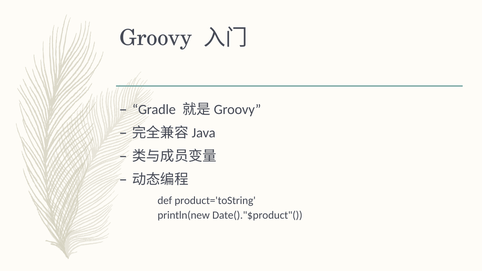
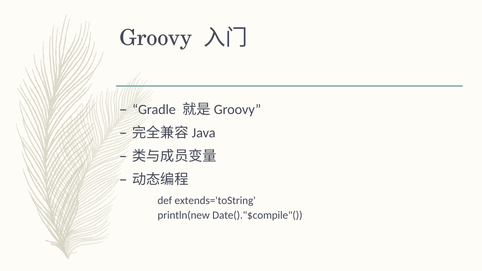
product='toString: product='toString -> extends='toString
Date()."$product"(: Date()."$product"( -> Date()."$compile"(
